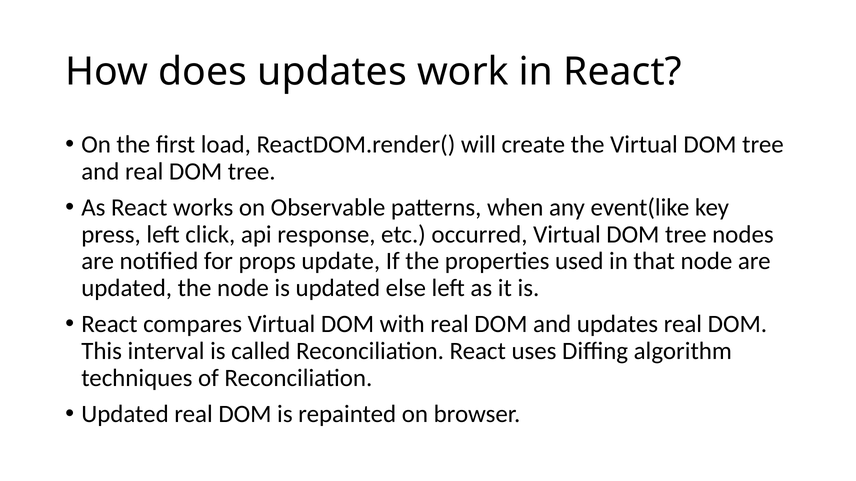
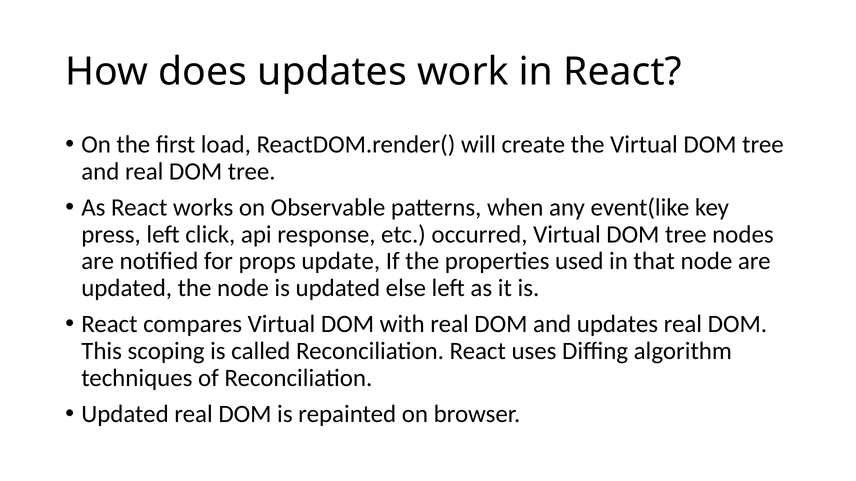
interval: interval -> scoping
